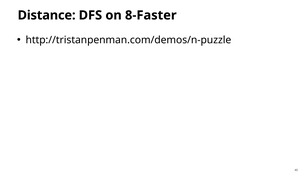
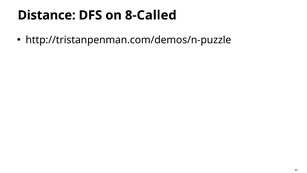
8-Faster: 8-Faster -> 8-Called
